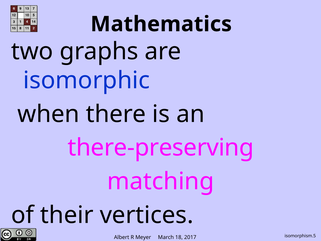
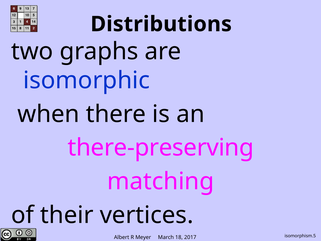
Mathematics: Mathematics -> Distributions
